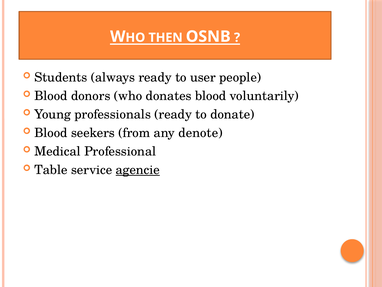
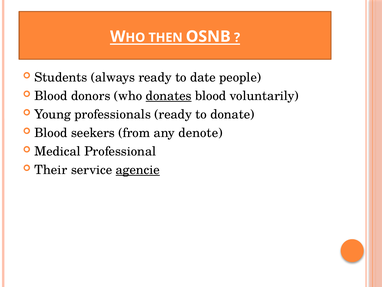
user: user -> date
donates underline: none -> present
Table: Table -> Their
